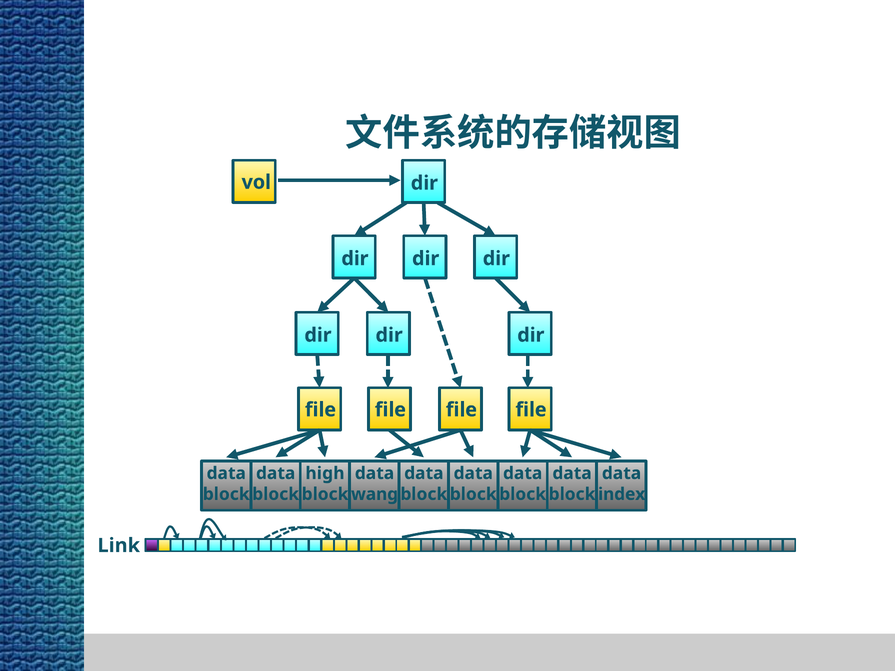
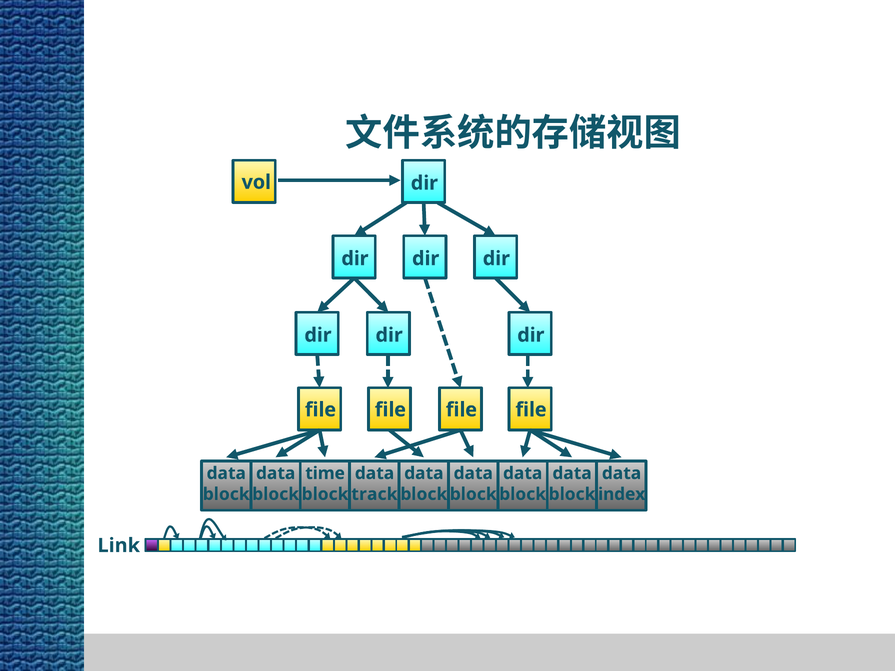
high: high -> time
wang: wang -> track
